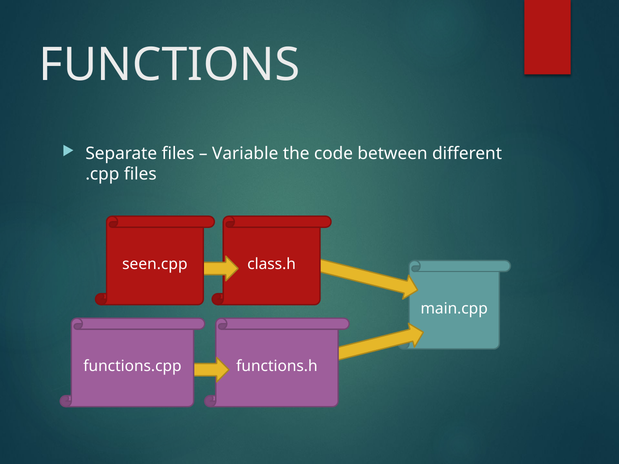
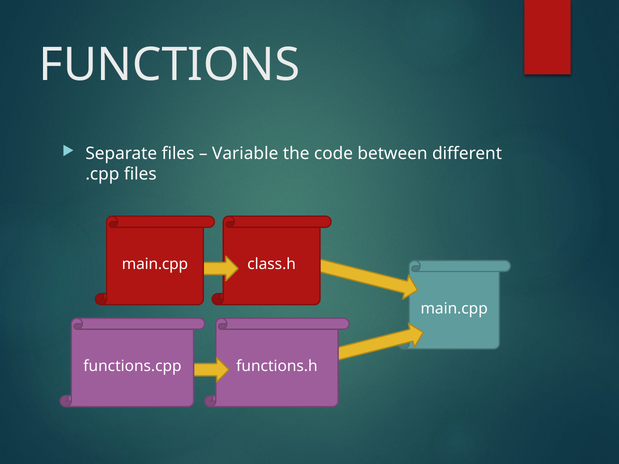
seen.cpp at (155, 264): seen.cpp -> main.cpp
